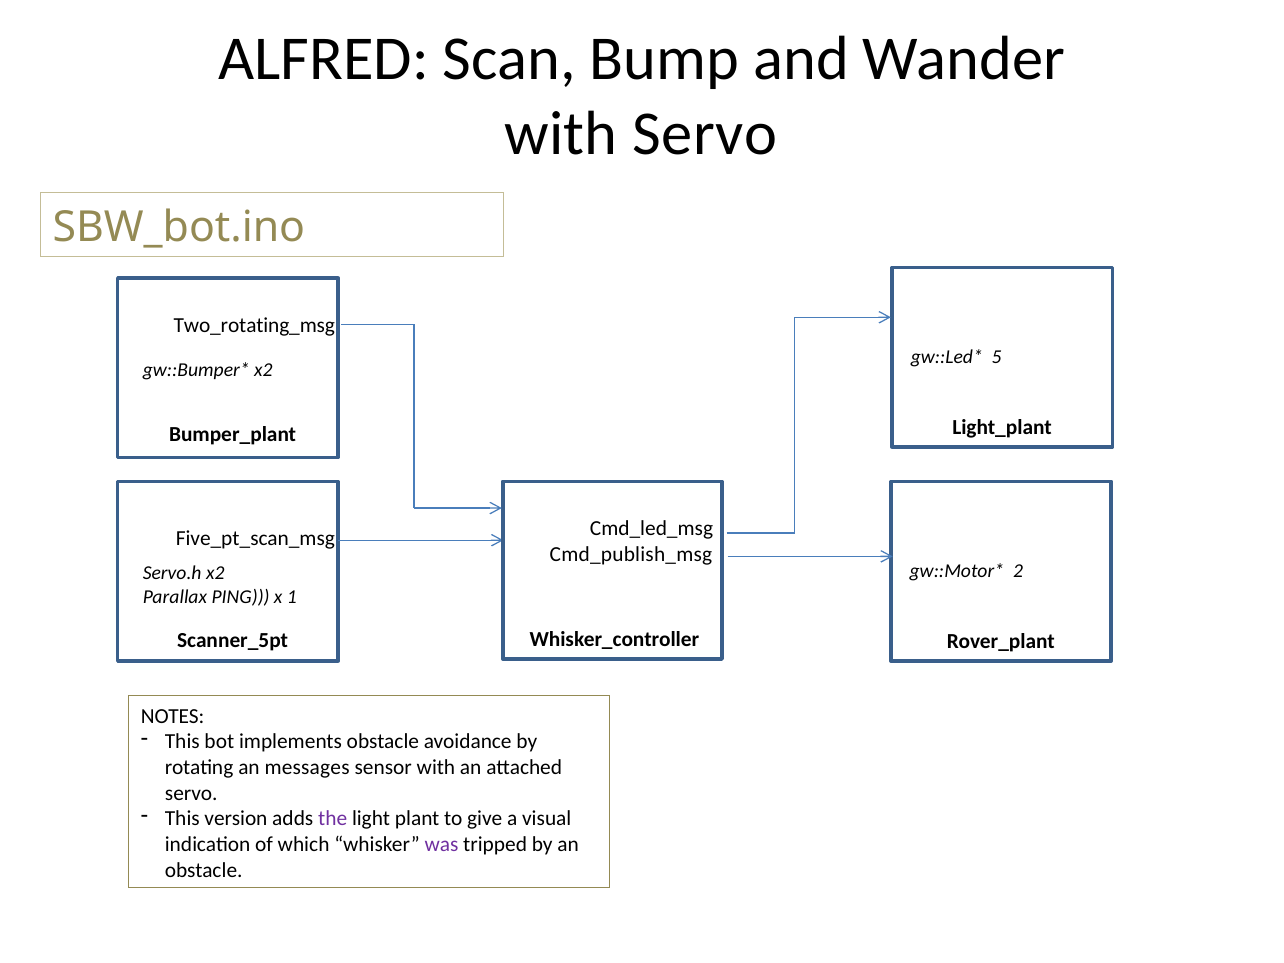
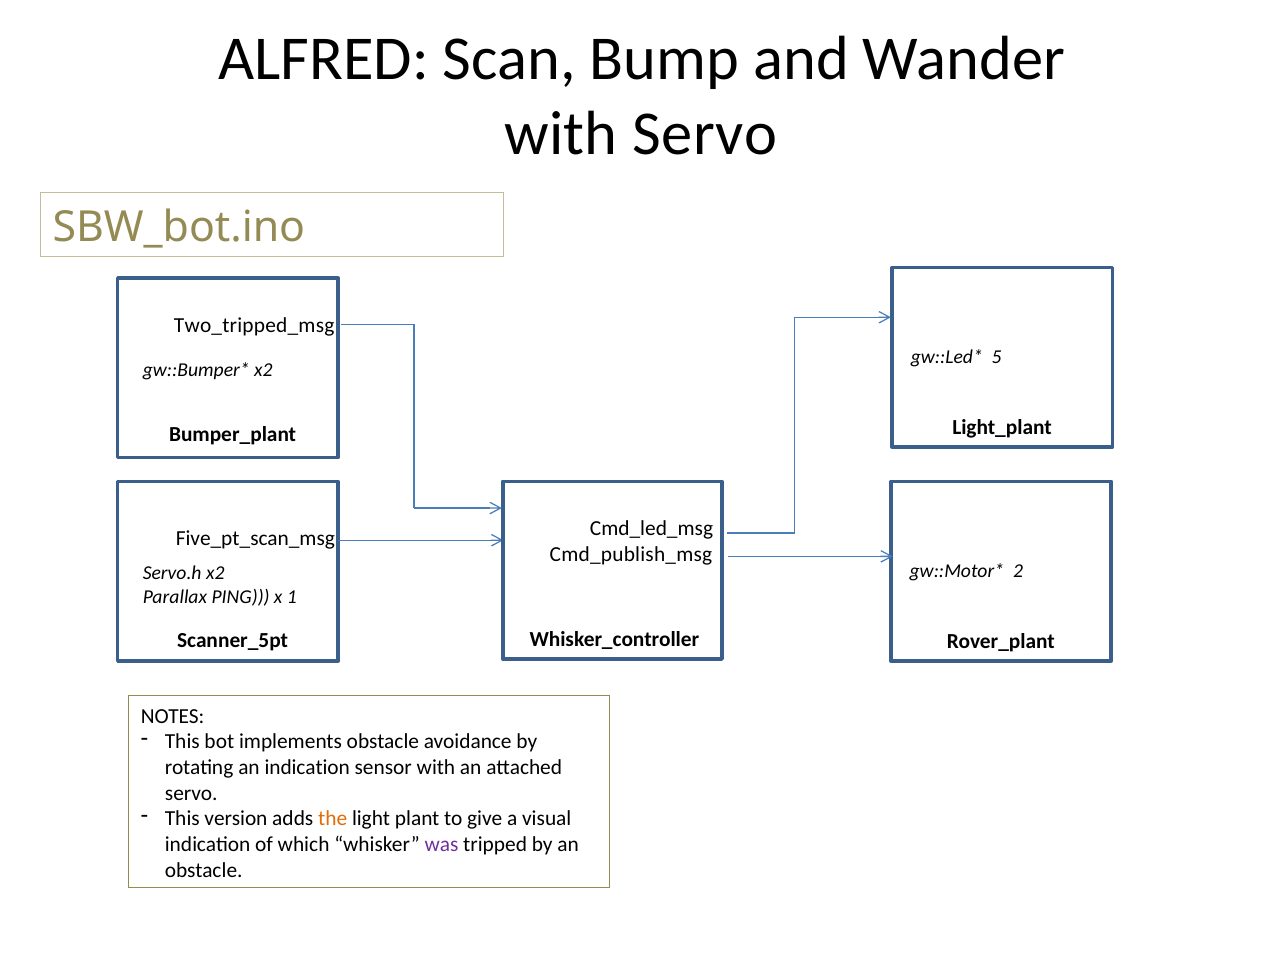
Two_rotating_msg: Two_rotating_msg -> Two_tripped_msg
an messages: messages -> indication
the colour: purple -> orange
